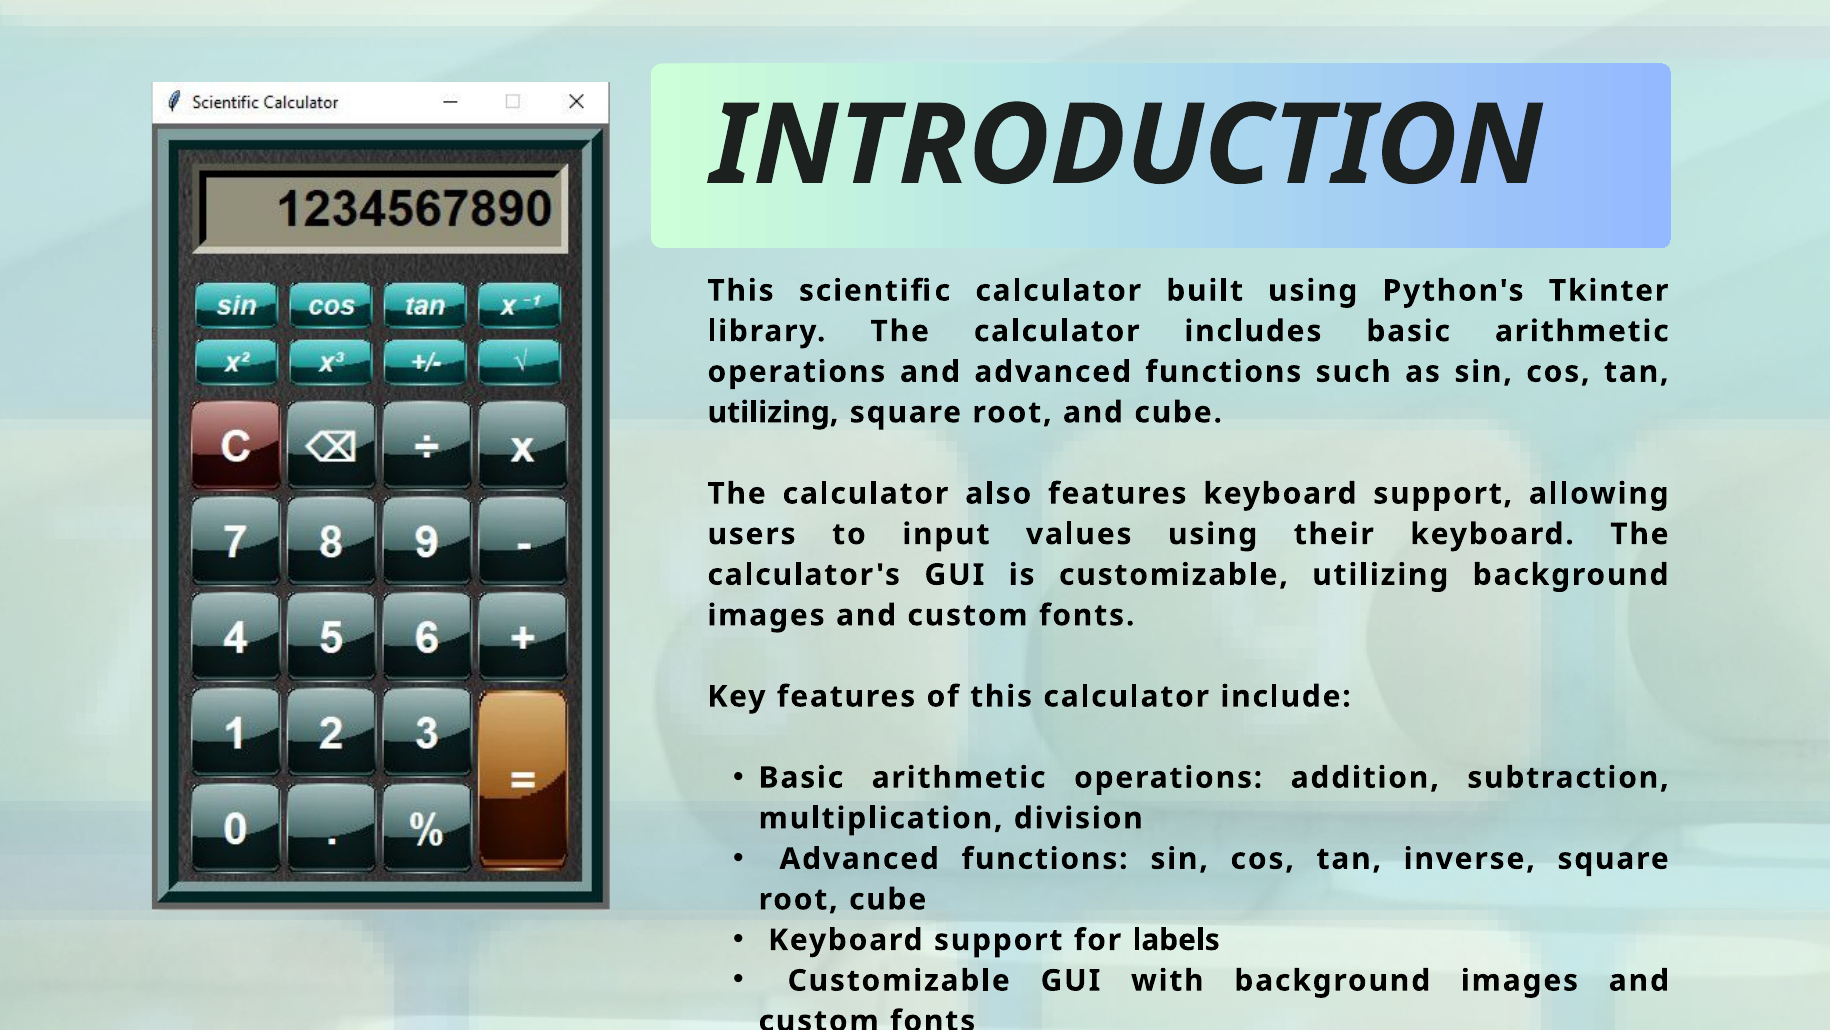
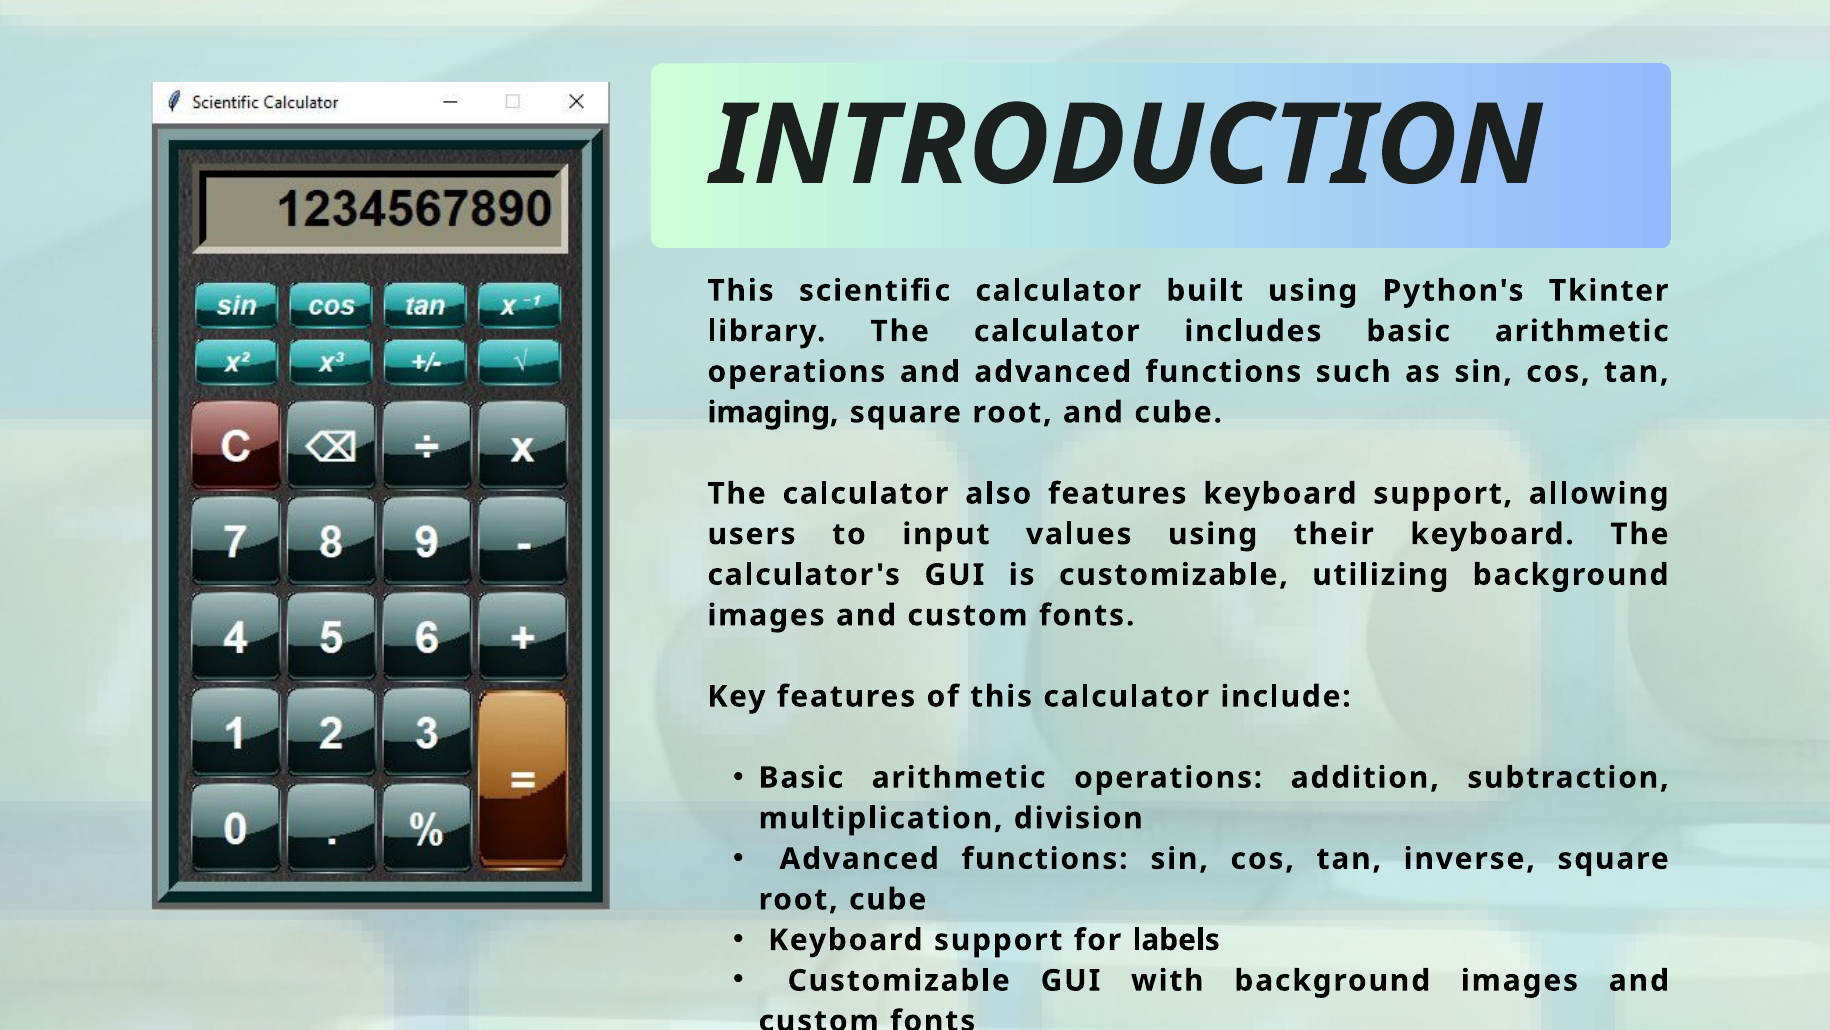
utilizing at (773, 412): utilizing -> imaging
